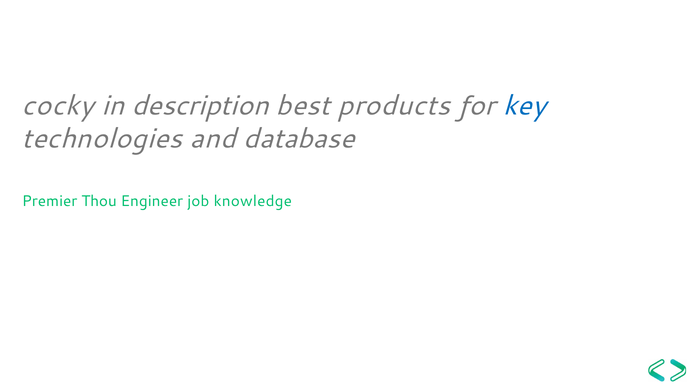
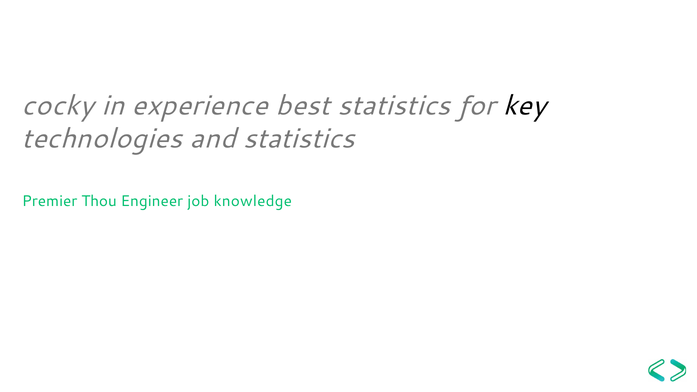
description: description -> experience
best products: products -> statistics
key colour: blue -> black
and database: database -> statistics
